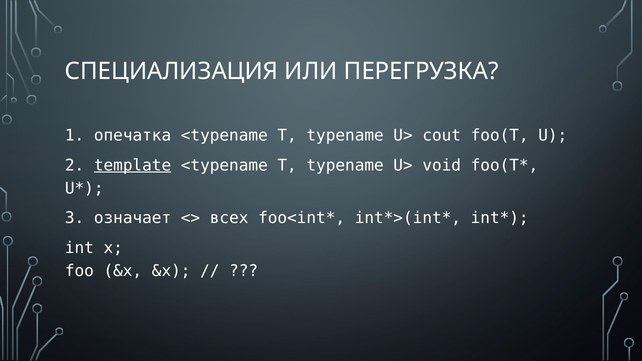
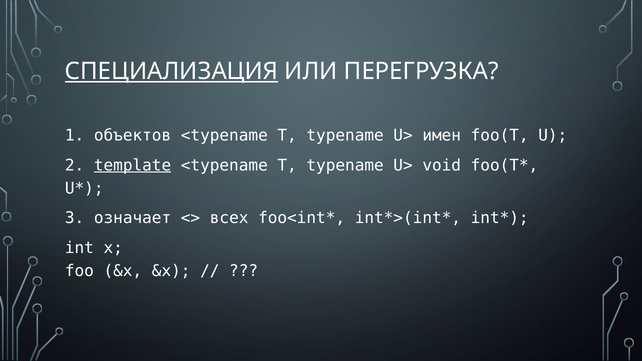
СПЕЦИАЛИЗАЦИЯ underline: none -> present
опечатка: опечатка -> объектов
cout: cout -> имен
